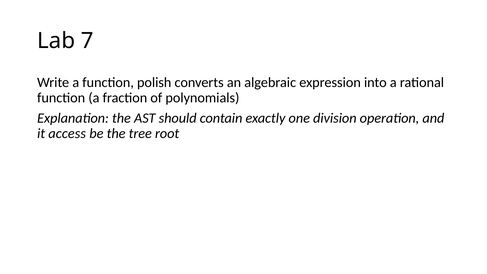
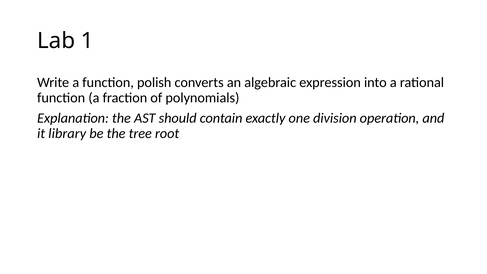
7: 7 -> 1
access: access -> library
